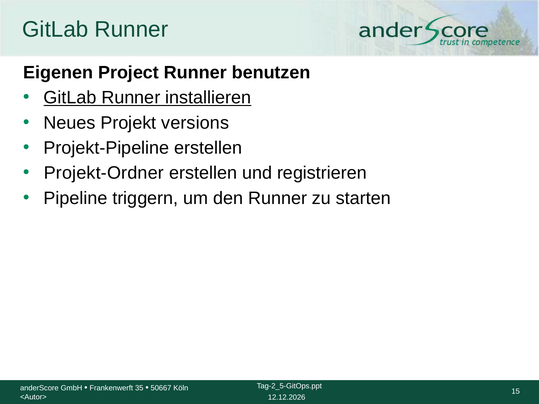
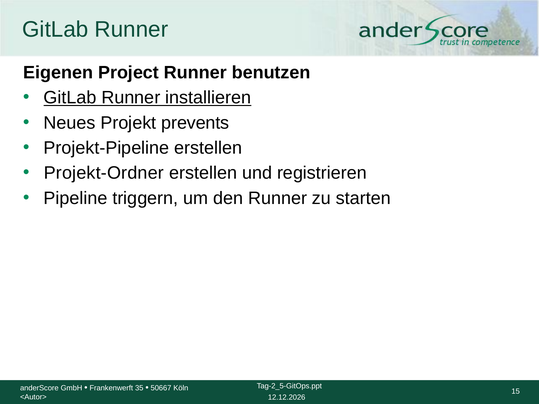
versions: versions -> prevents
